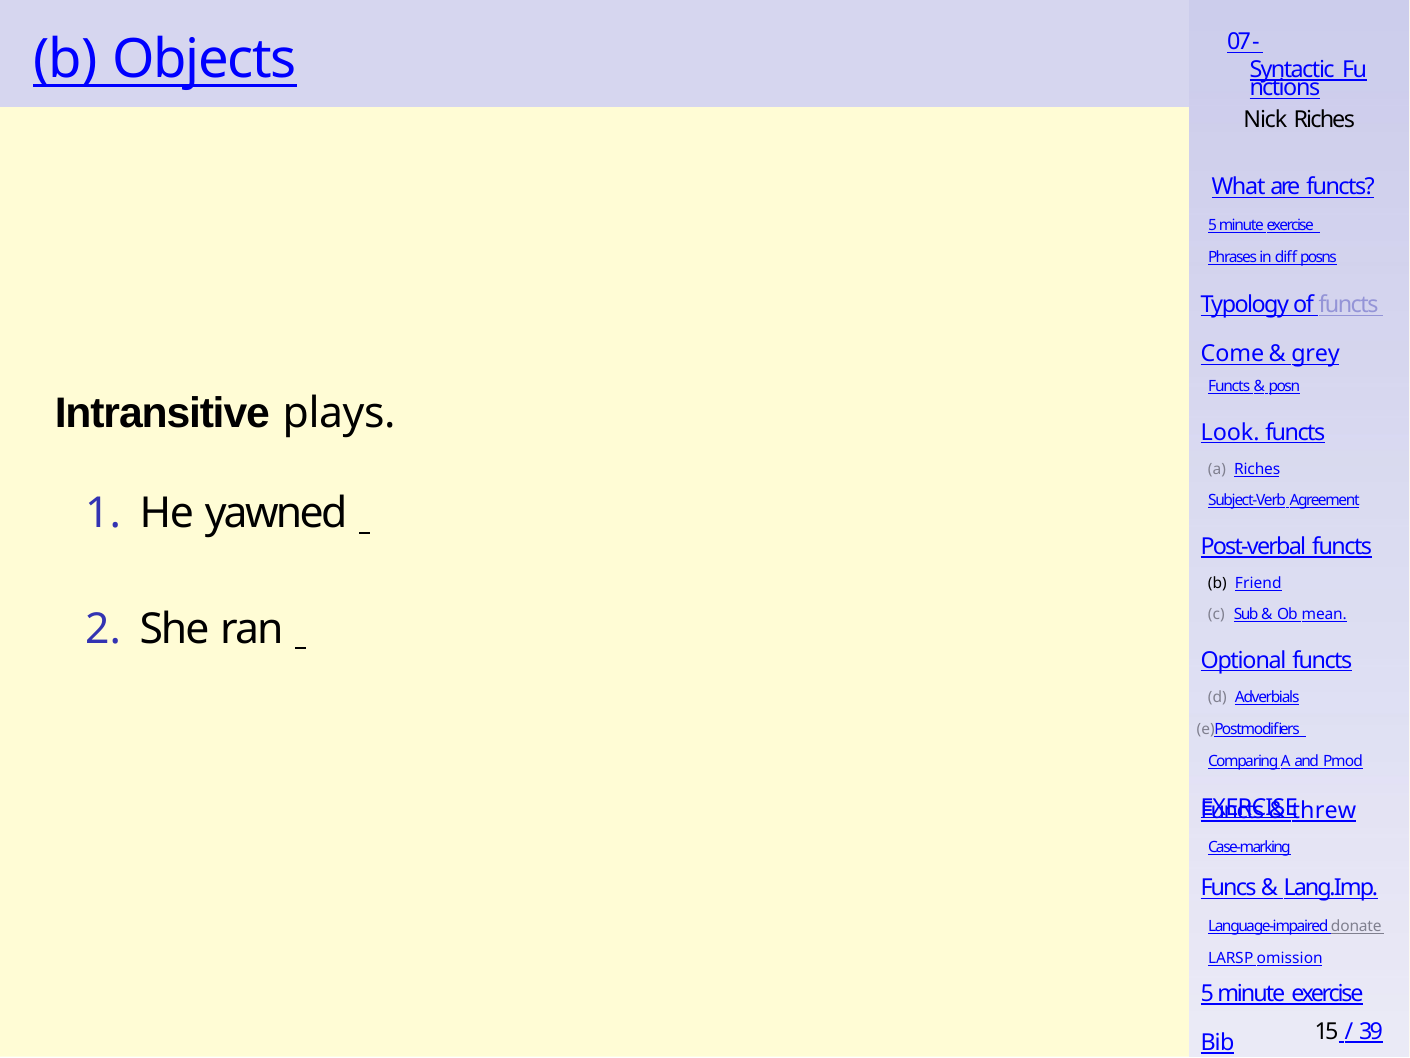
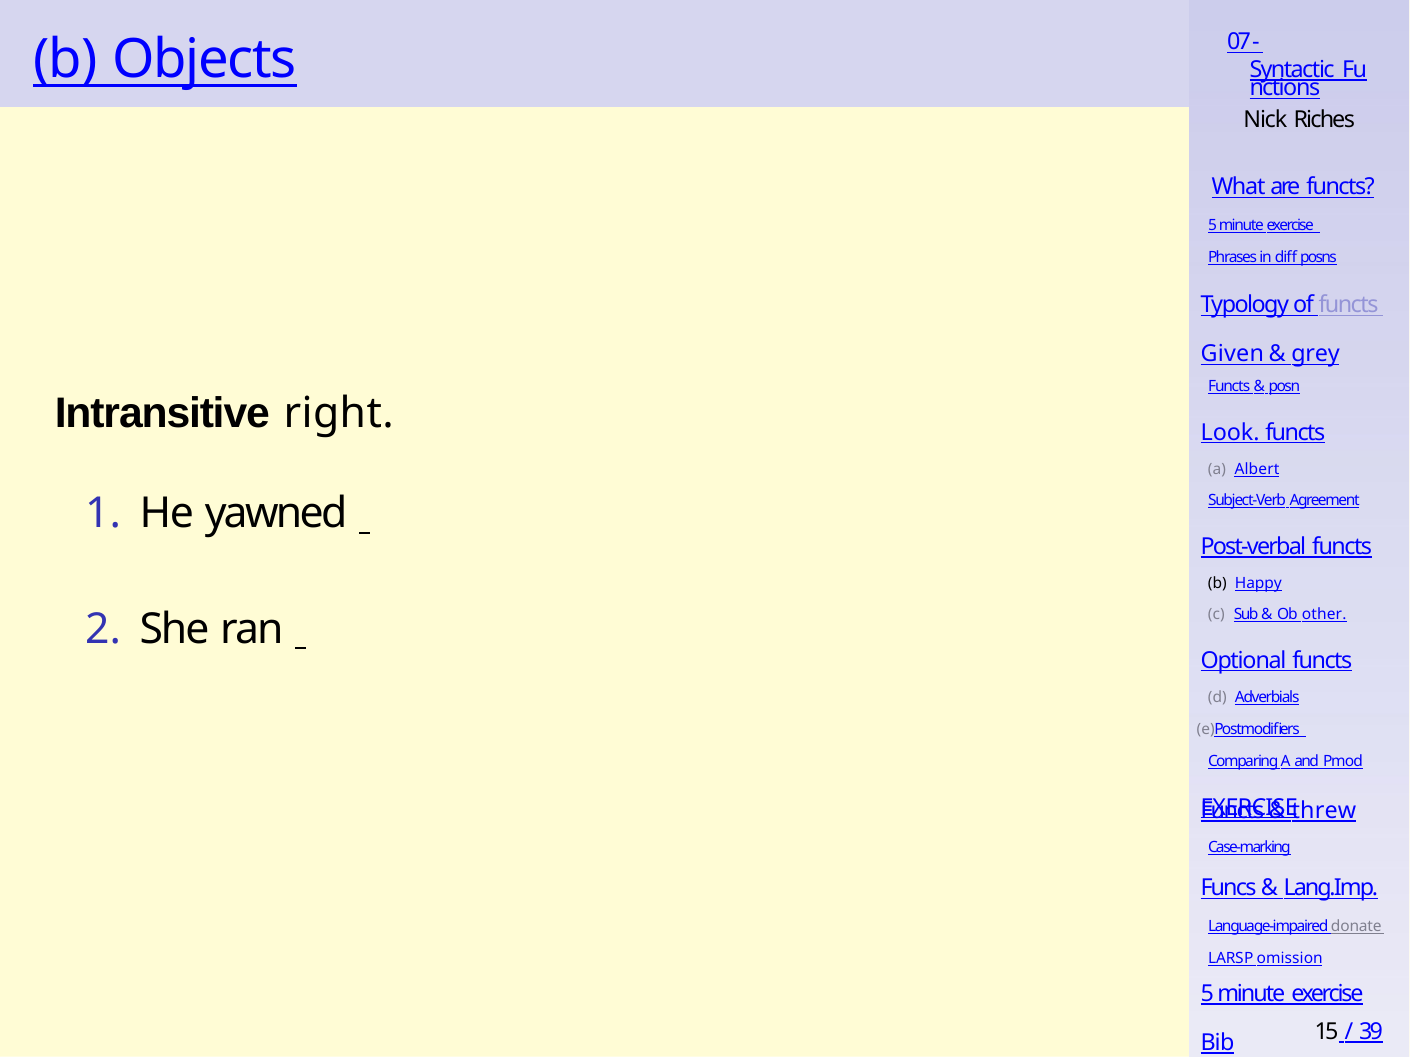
Come: Come -> Given
plays: plays -> right
a Riches: Riches -> Albert
Friend: Friend -> Happy
mean: mean -> other
